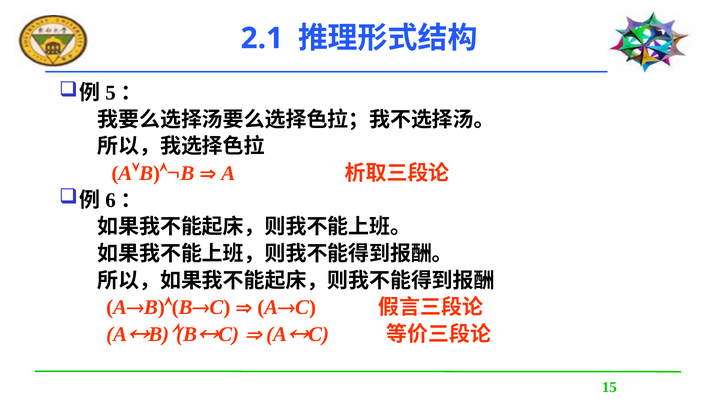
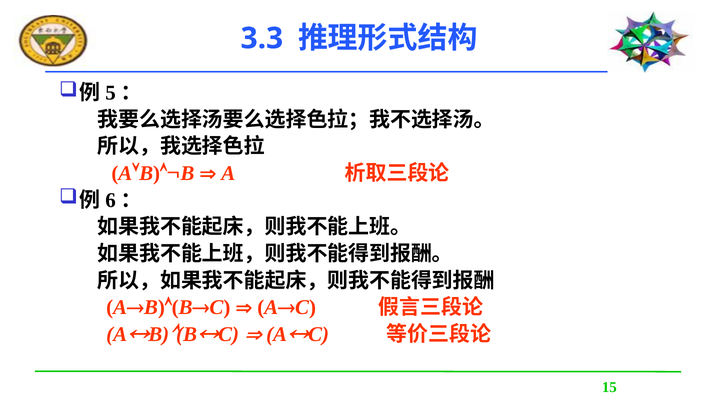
2.1: 2.1 -> 3.3
